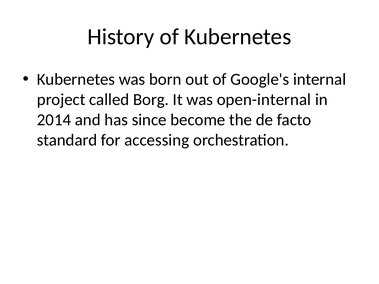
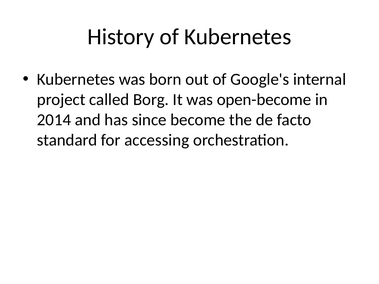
open-internal: open-internal -> open-become
